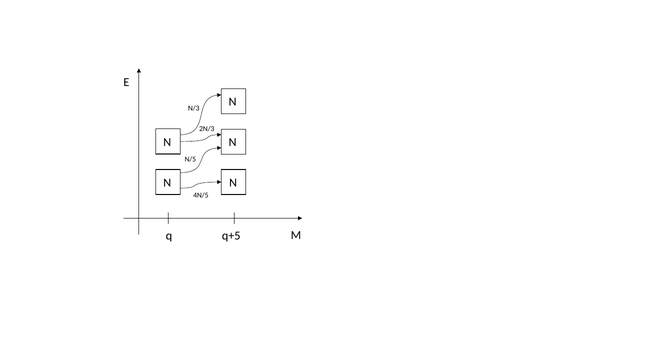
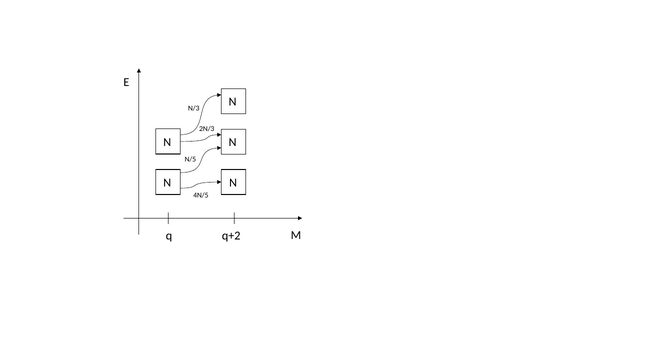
q+5: q+5 -> q+2
